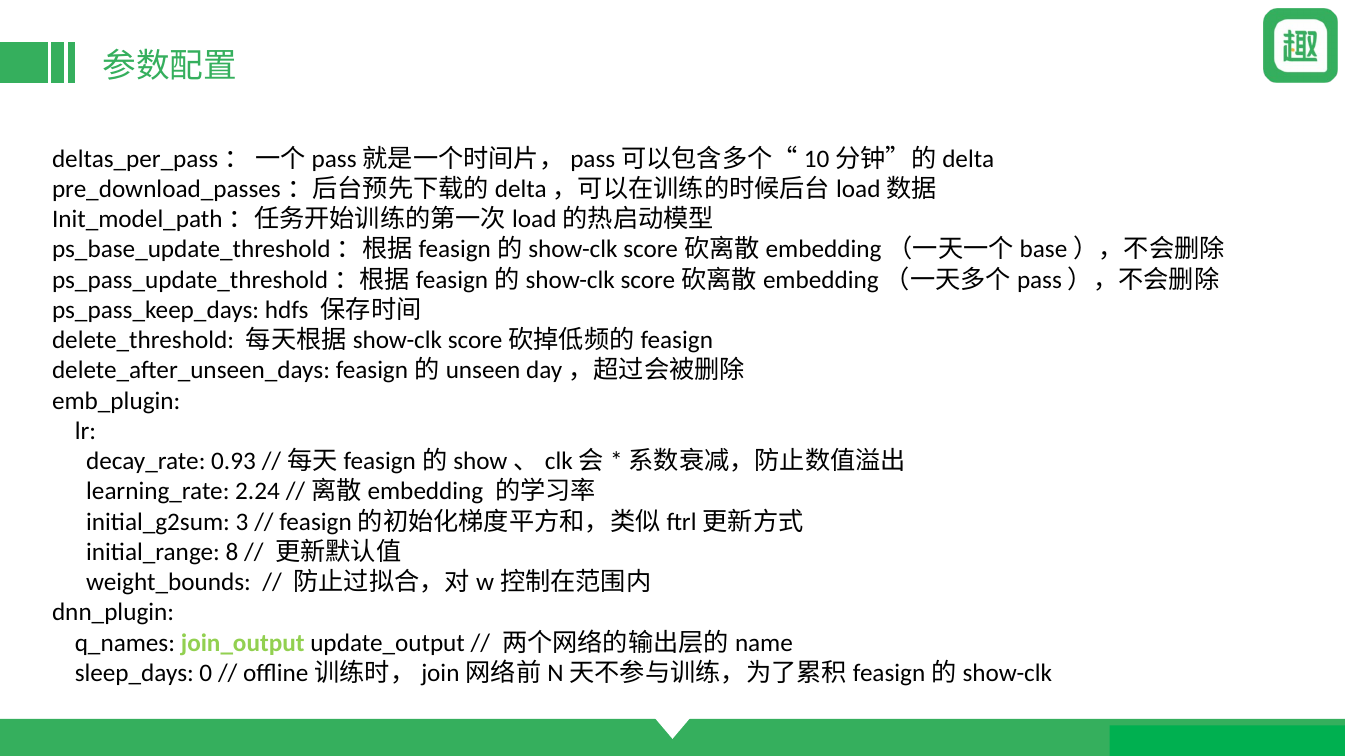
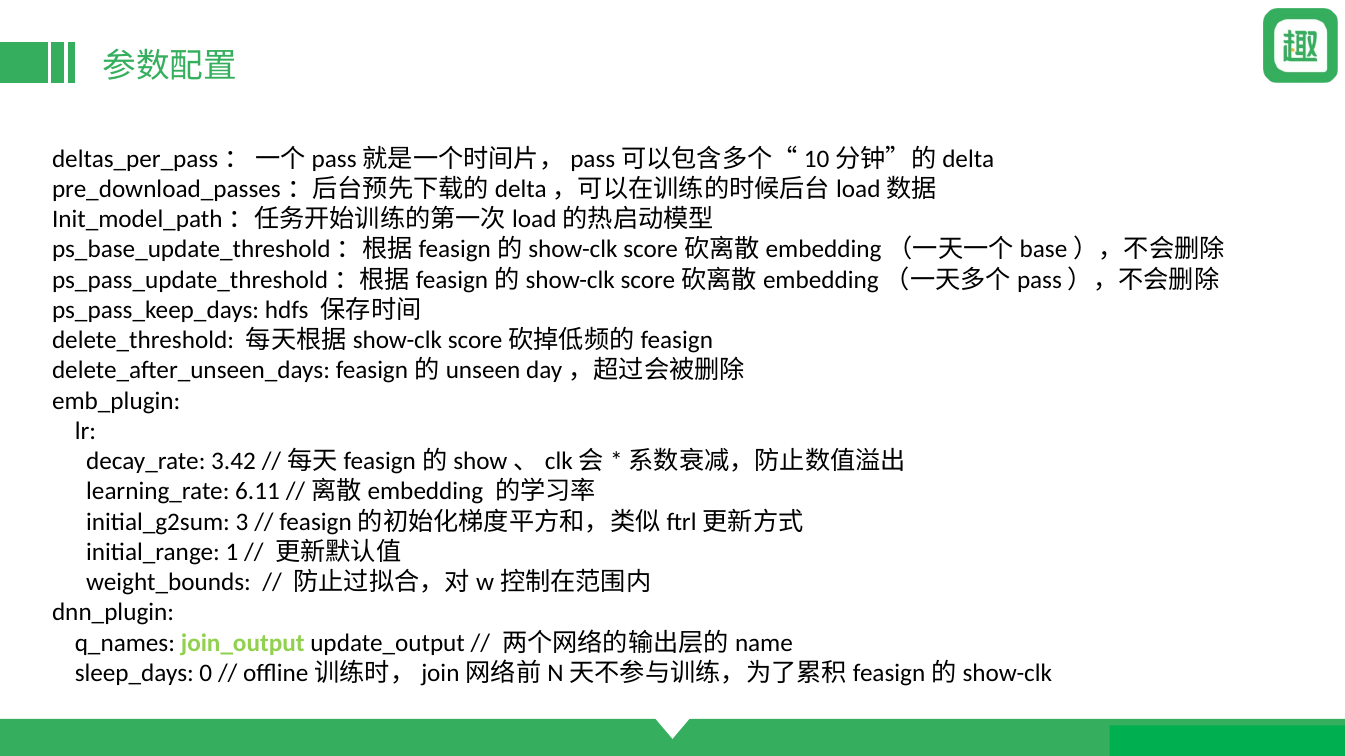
0.93: 0.93 -> 3.42
2.24: 2.24 -> 6.11
8: 8 -> 1
